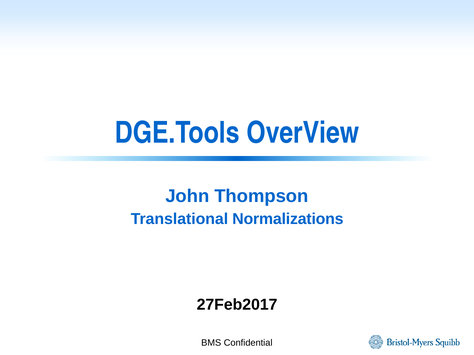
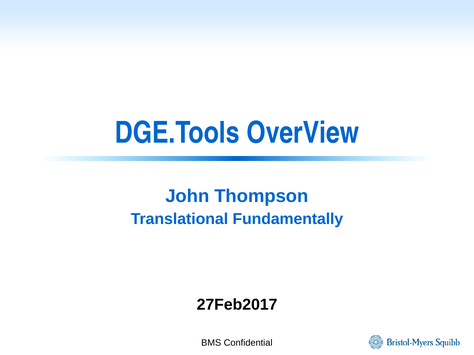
Normalizations: Normalizations -> Fundamentally
